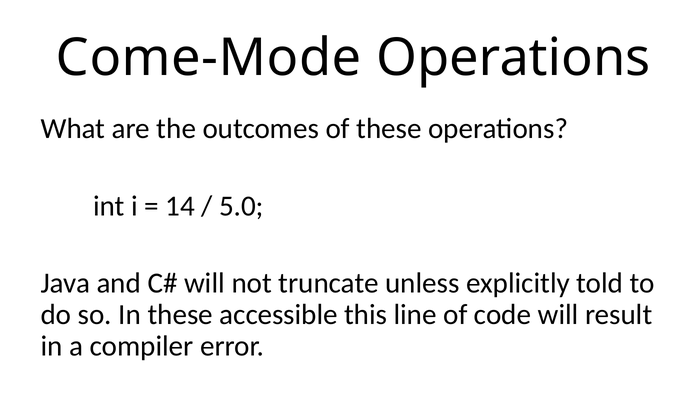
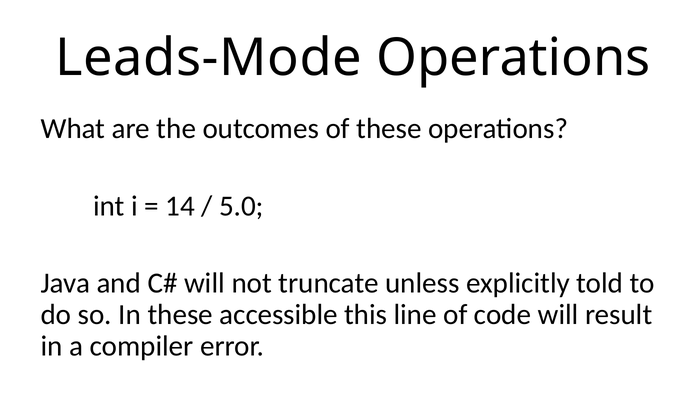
Come-Mode: Come-Mode -> Leads-Mode
